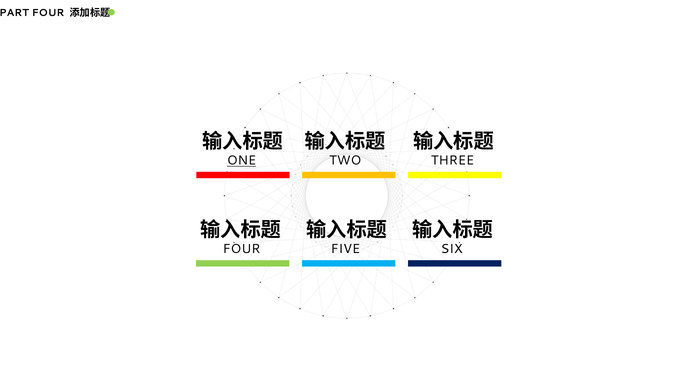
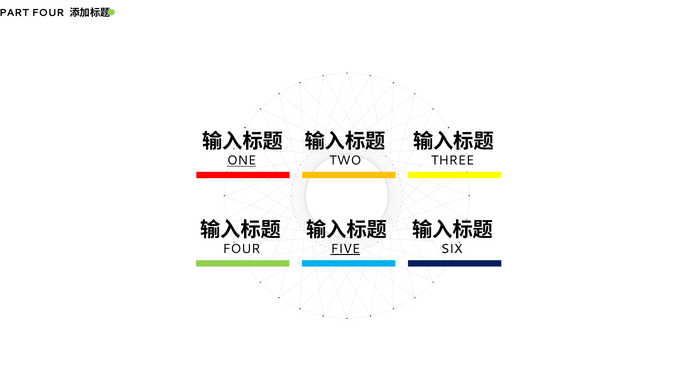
FIVE underline: none -> present
